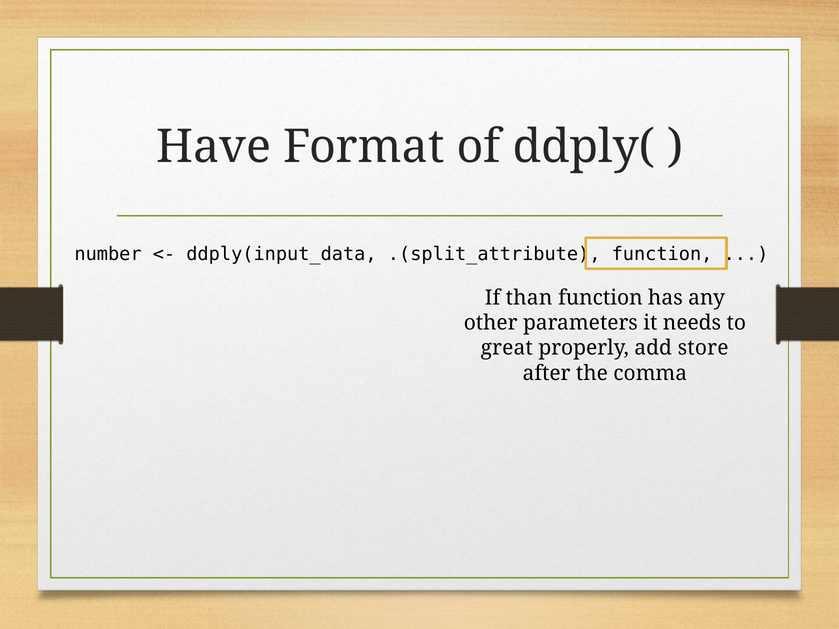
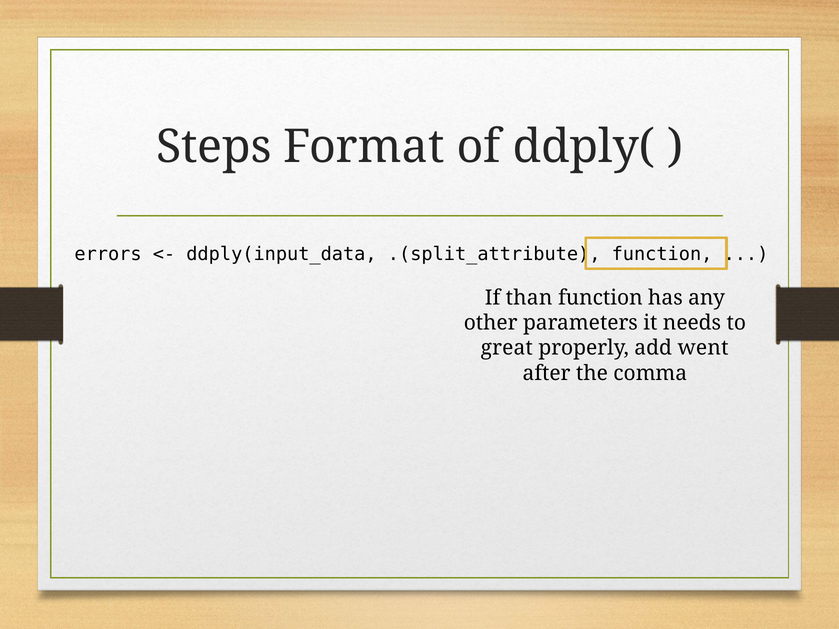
Have: Have -> Steps
number: number -> errors
store: store -> went
